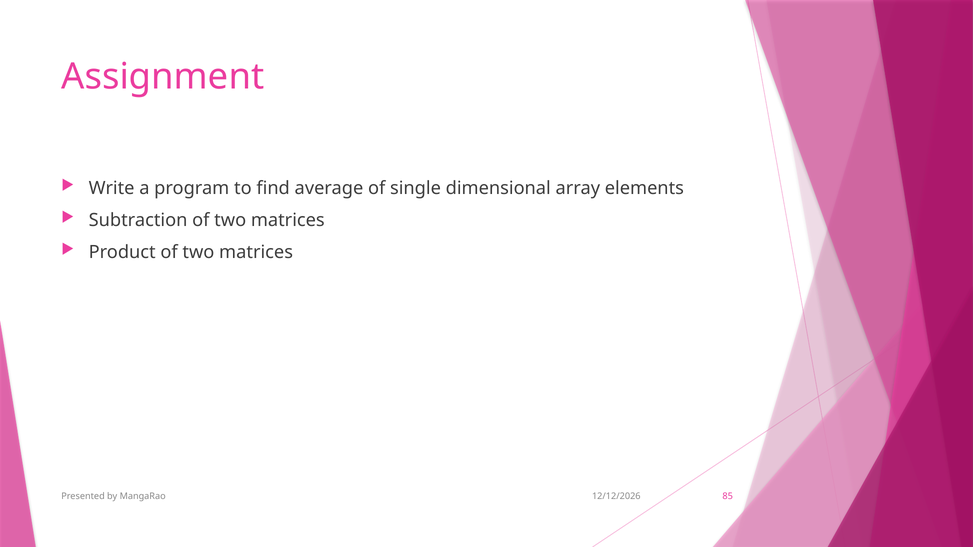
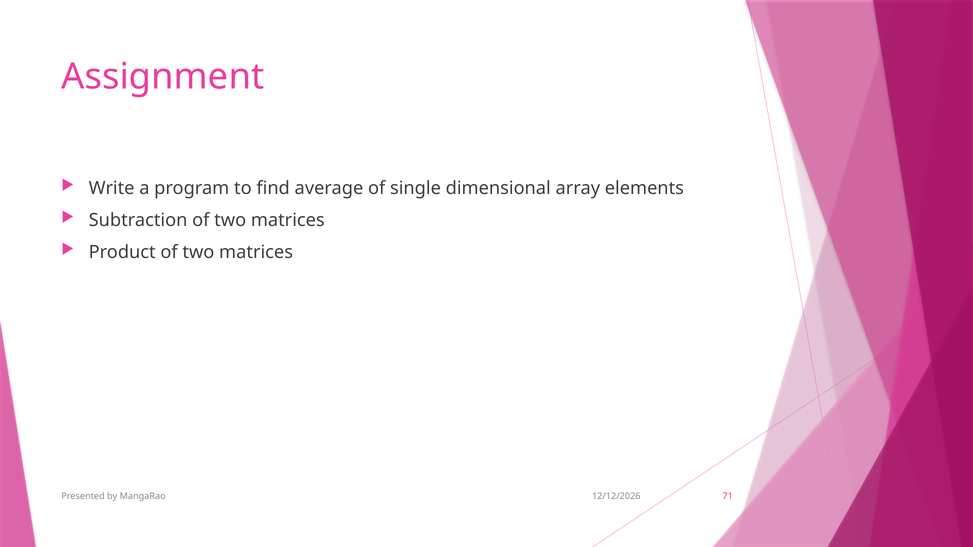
85: 85 -> 71
